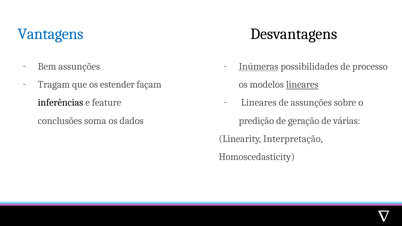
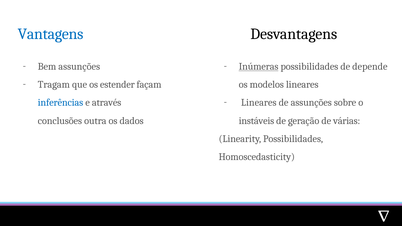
processo: processo -> depende
lineares at (302, 85) underline: present -> none
inferências colour: black -> blue
feature: feature -> através
soma: soma -> outra
predição: predição -> instáveis
Linearity Interpretação: Interpretação -> Possibilidades
